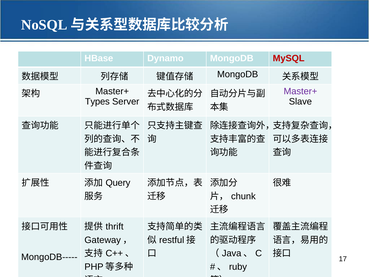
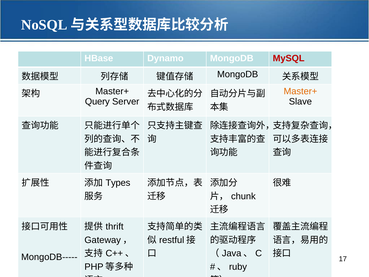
Master+ at (300, 91) colour: purple -> orange
Types: Types -> Query
Query: Query -> Types
